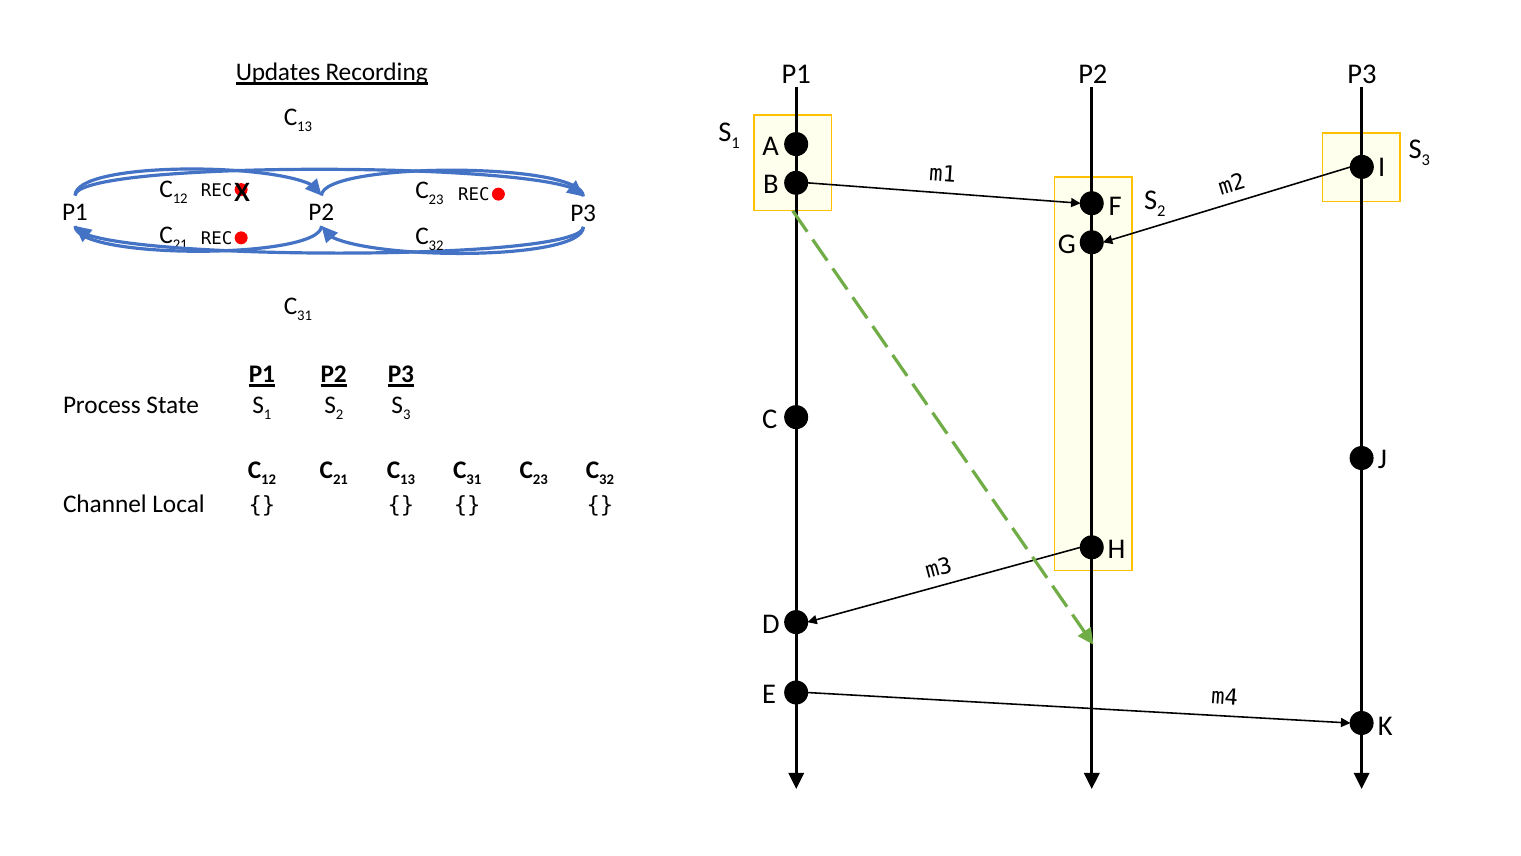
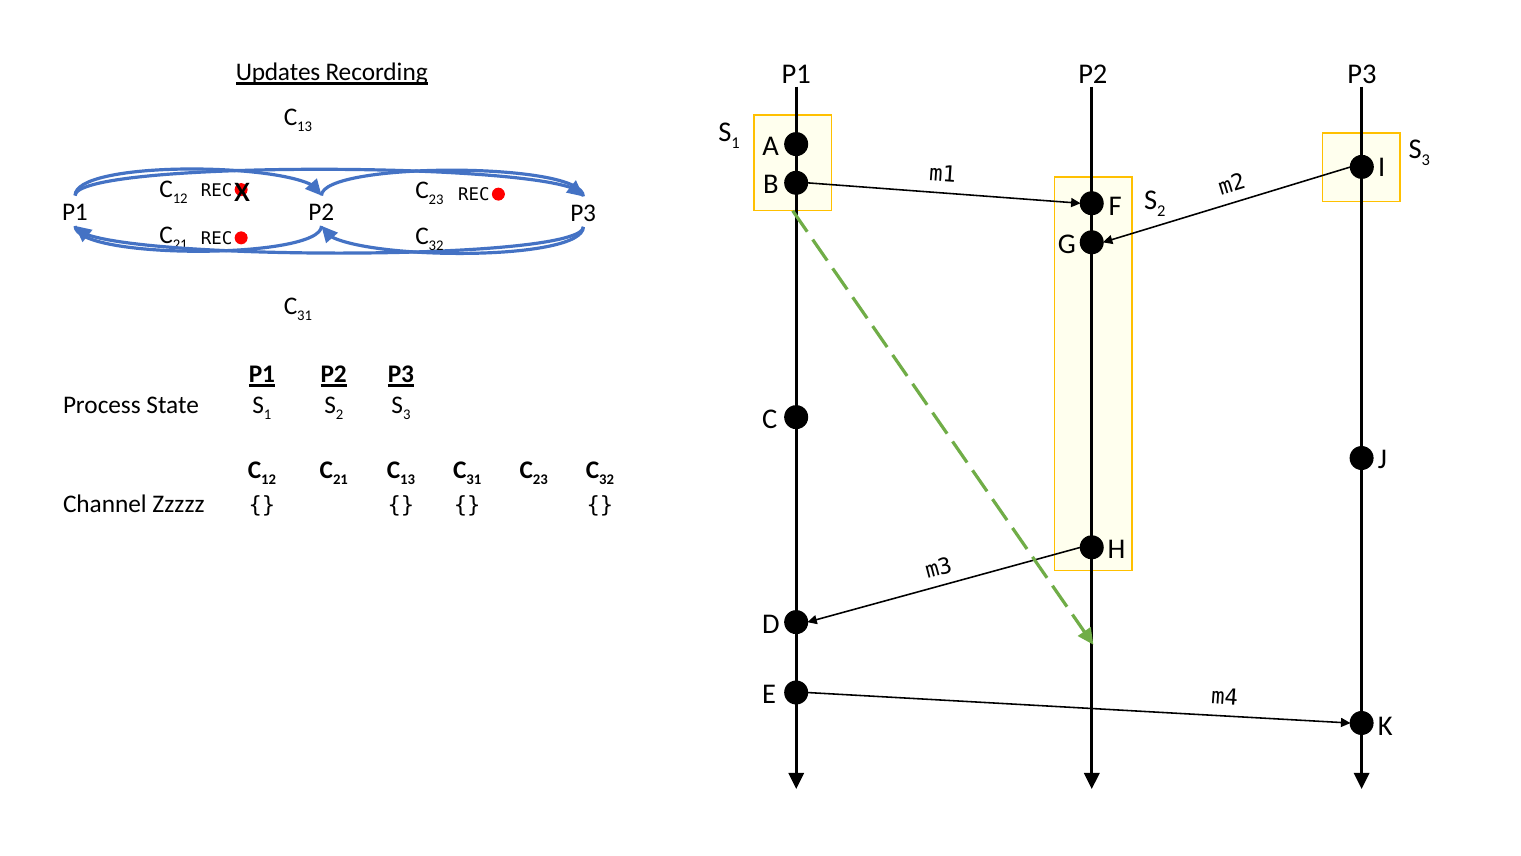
Local: Local -> Zzzzz
